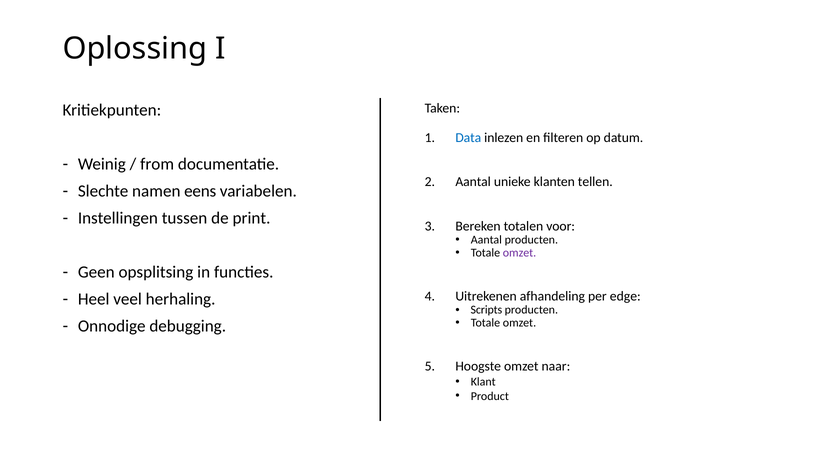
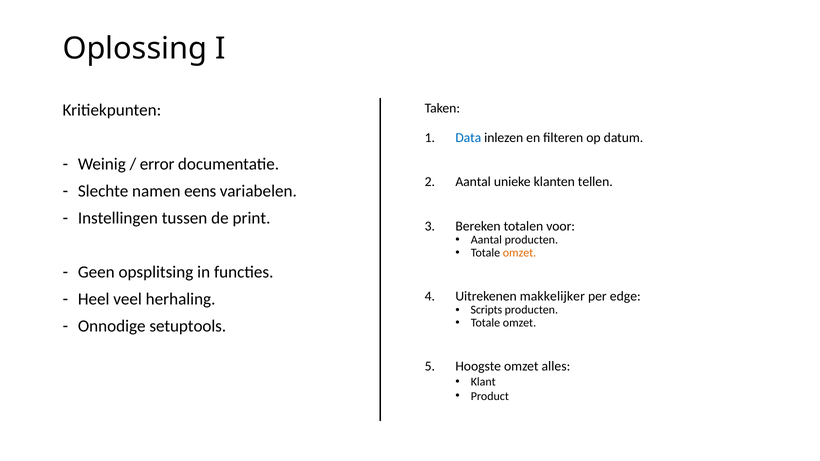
from: from -> error
omzet at (520, 253) colour: purple -> orange
afhandeling: afhandeling -> makkelijker
debugging: debugging -> setuptools
naar: naar -> alles
